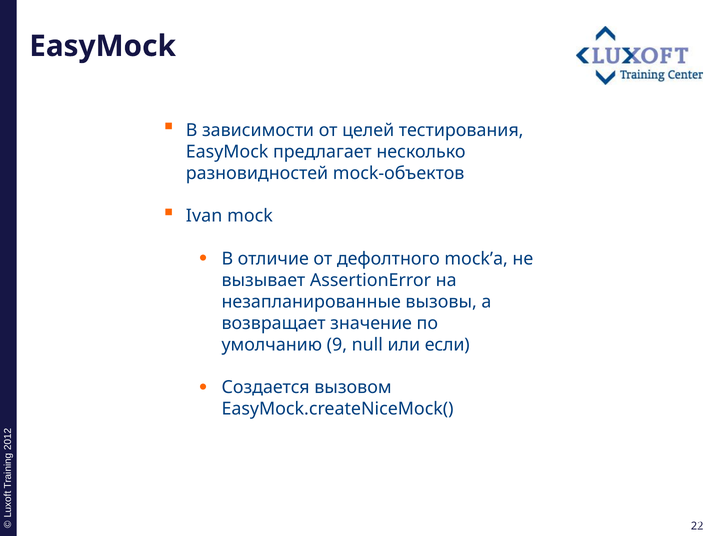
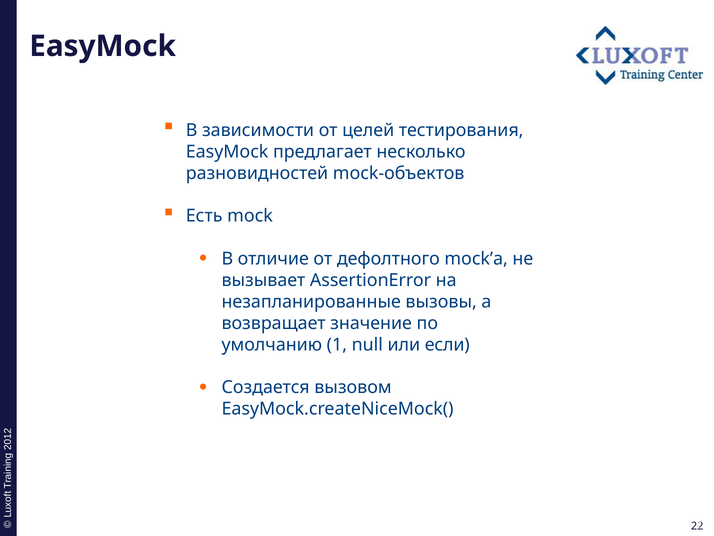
Ivan: Ivan -> Есть
умолчанию 9: 9 -> 1
